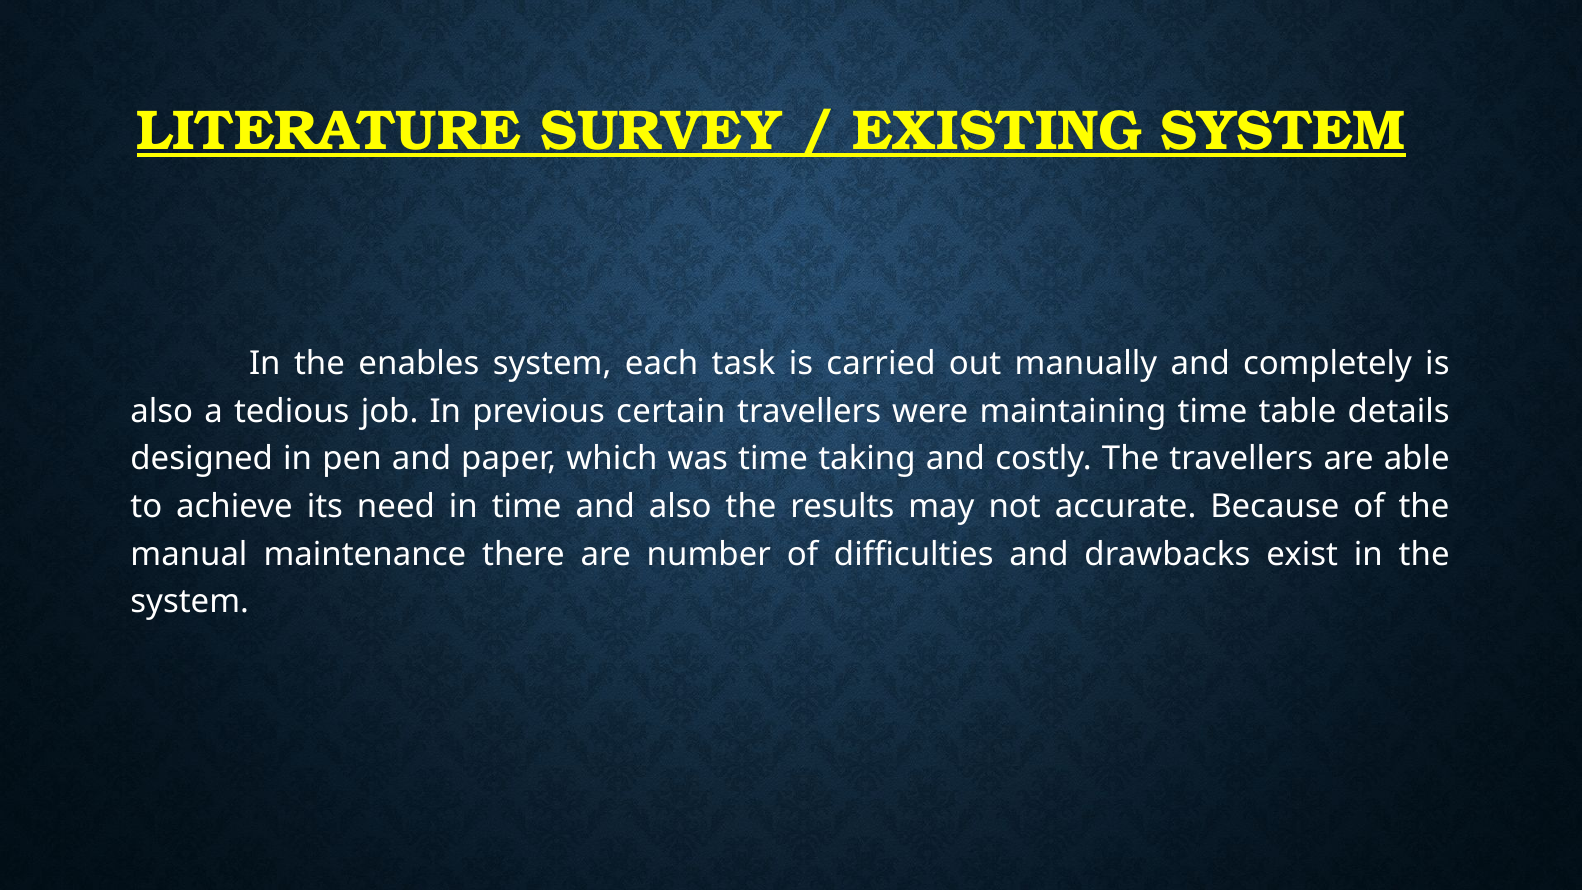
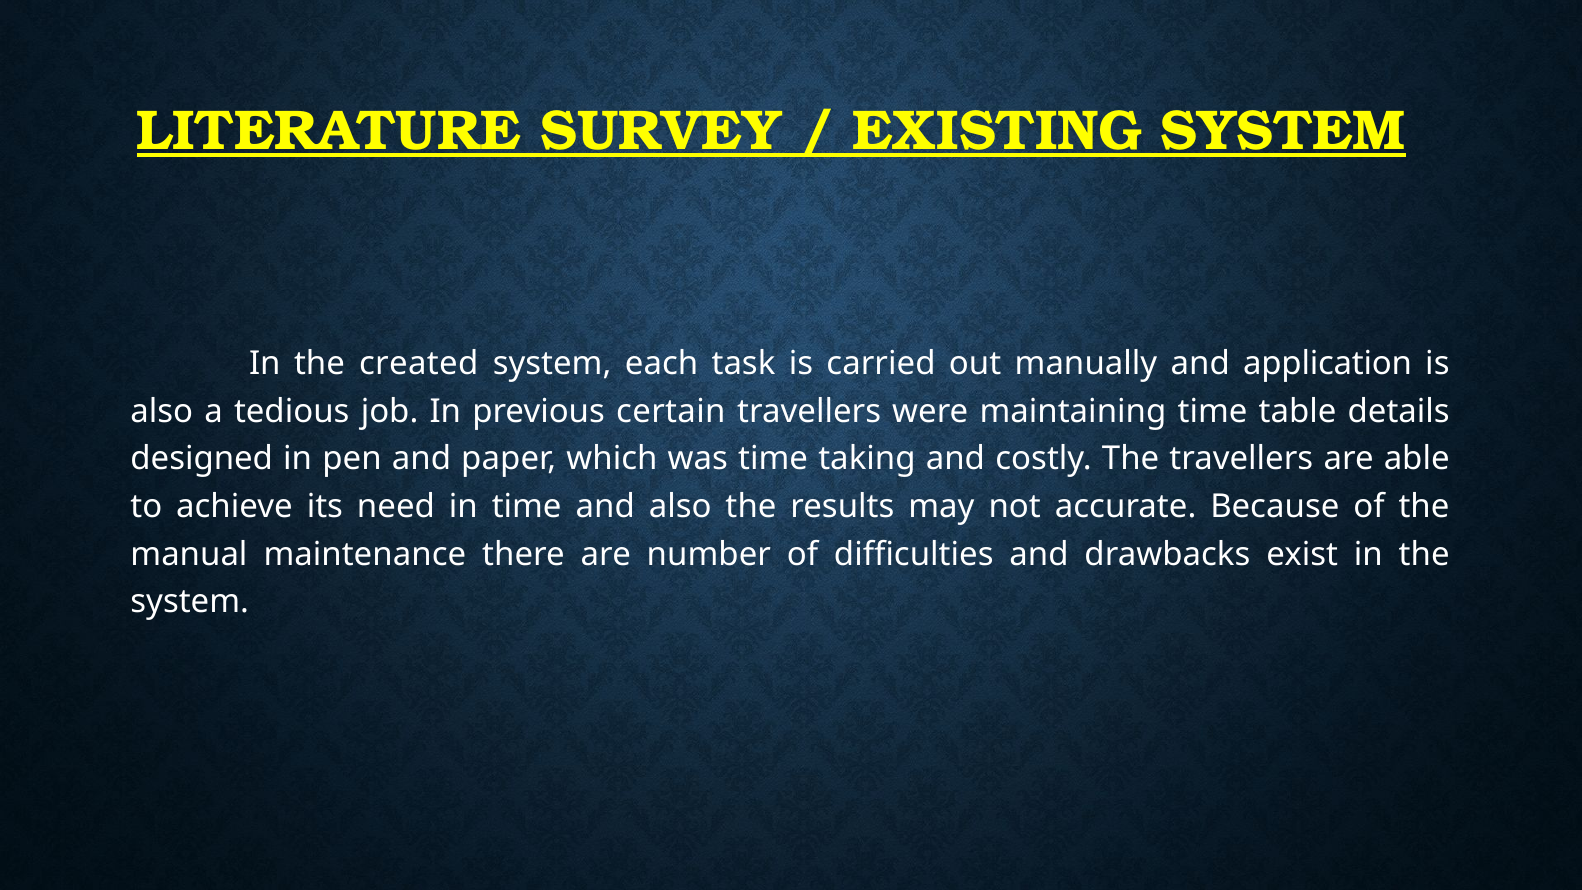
enables: enables -> created
completely: completely -> application
